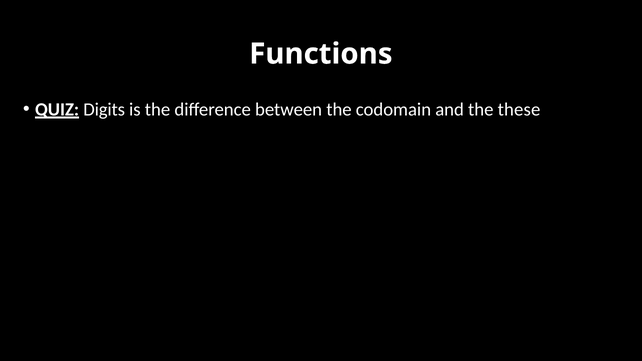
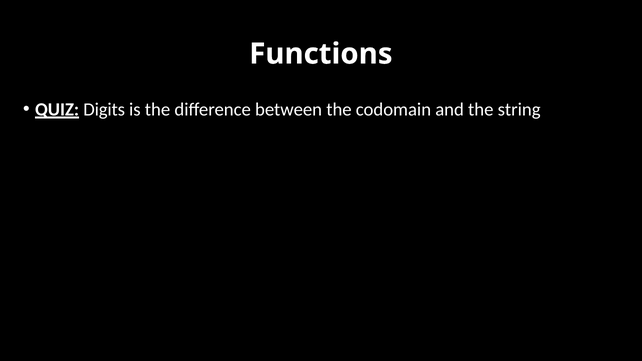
these: these -> string
